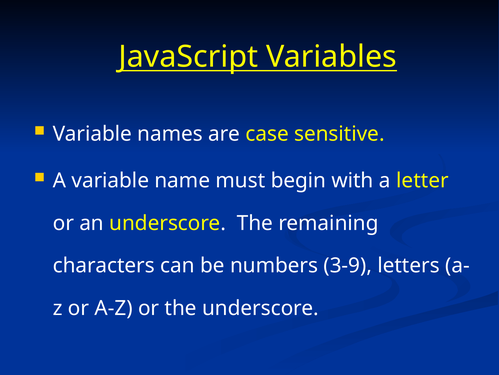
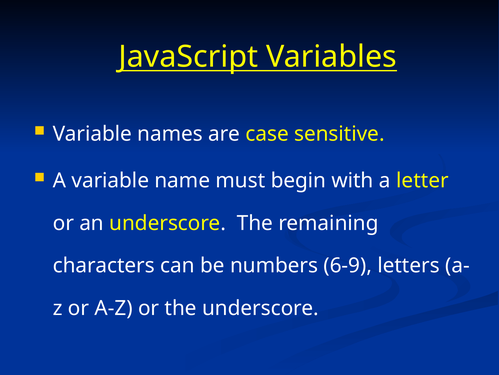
3-9: 3-9 -> 6-9
